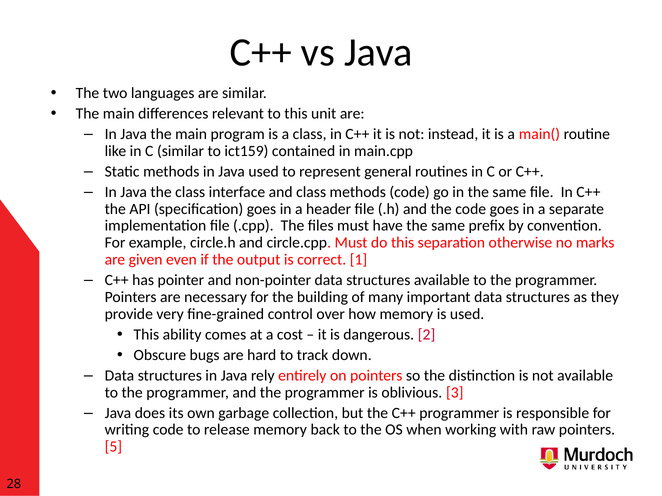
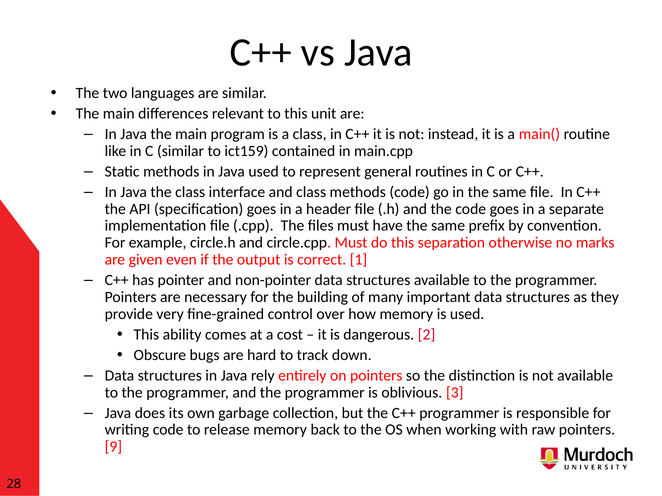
5: 5 -> 9
